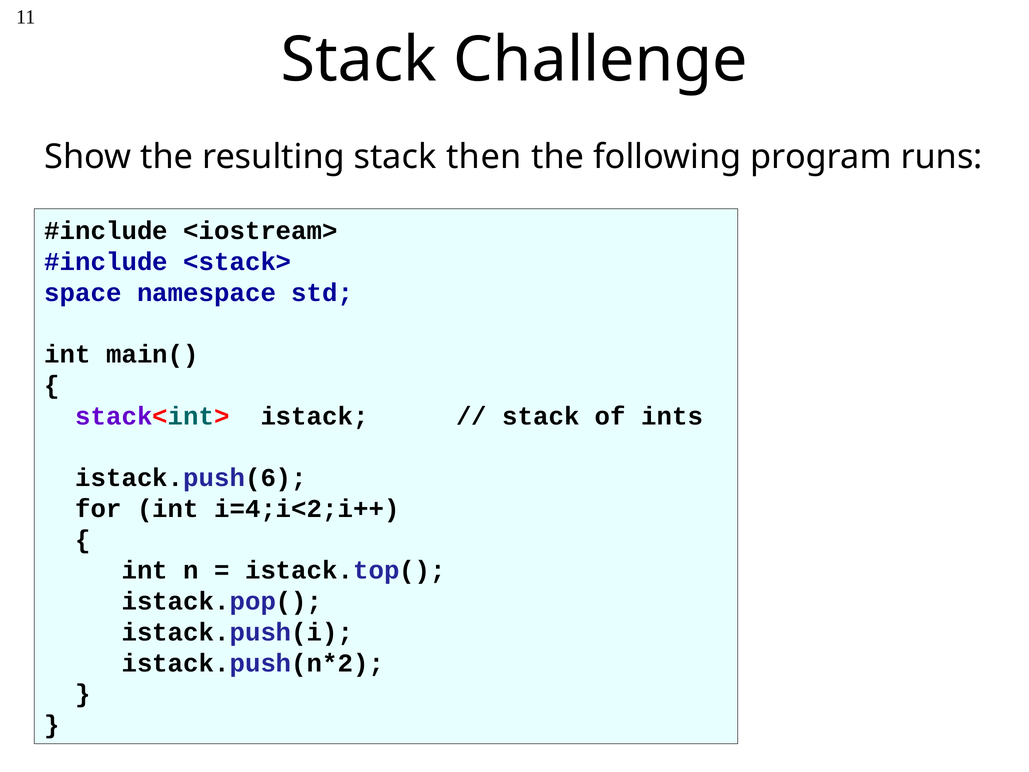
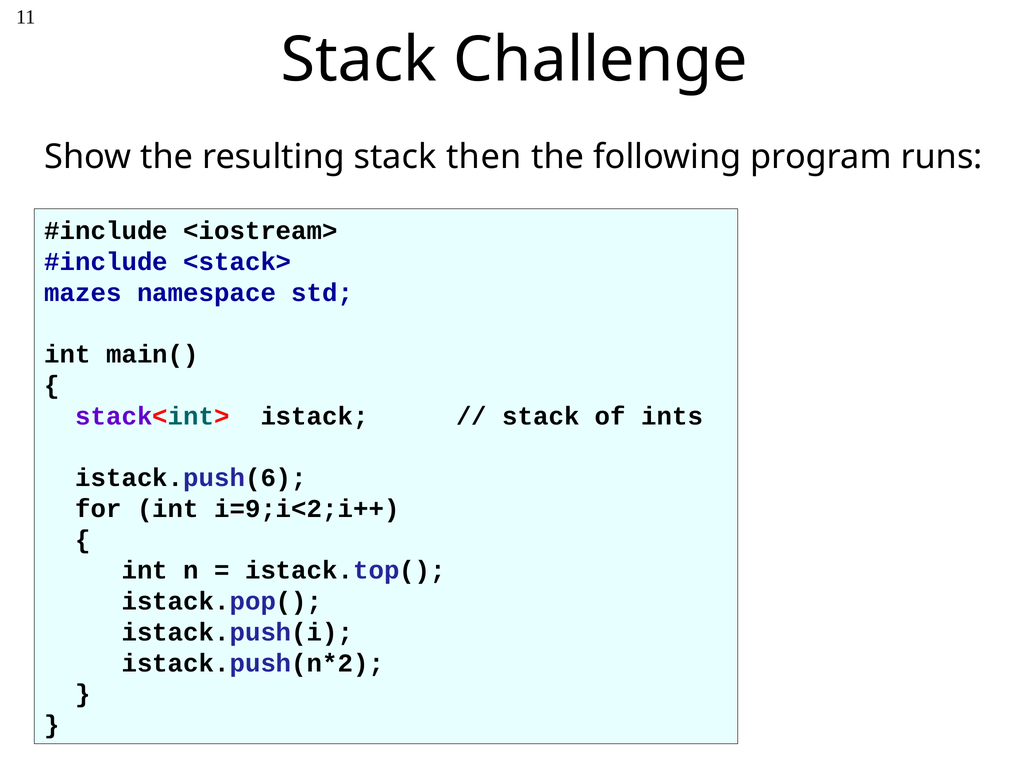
space: space -> mazes
i=4;i<2;i++: i=4;i<2;i++ -> i=9;i<2;i++
